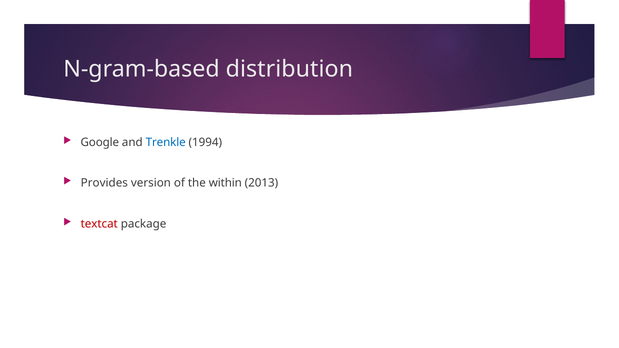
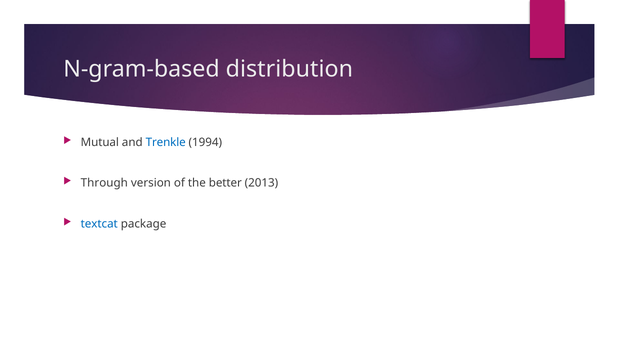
Google: Google -> Mutual
Provides: Provides -> Through
within: within -> better
textcat colour: red -> blue
